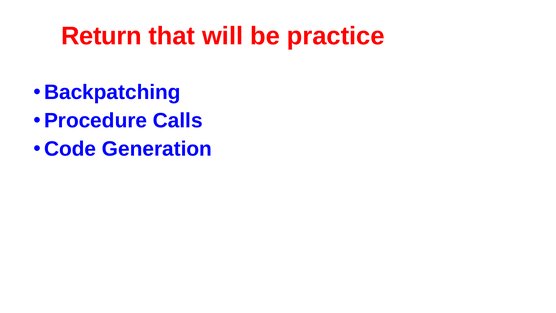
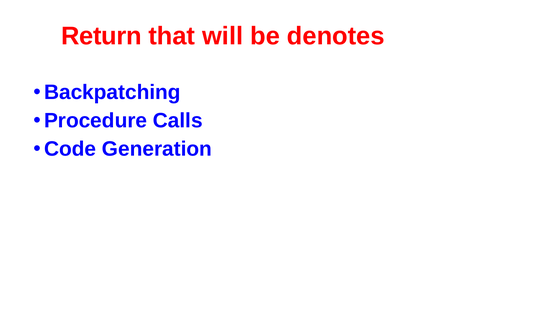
practice: practice -> denotes
